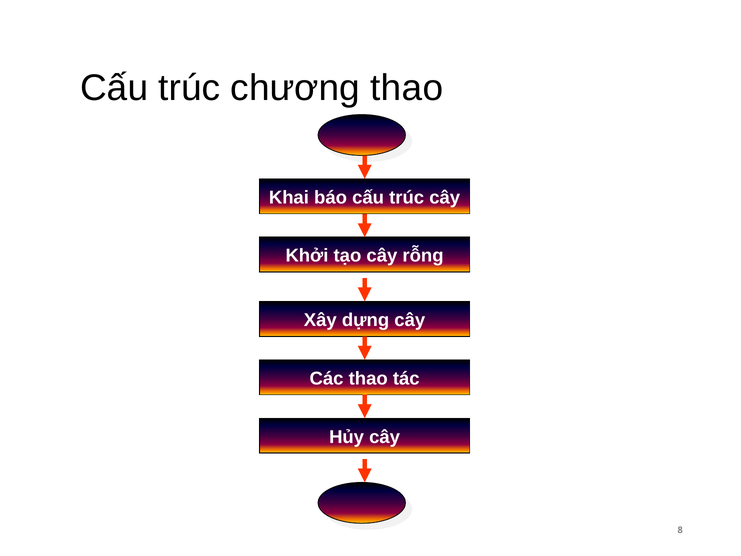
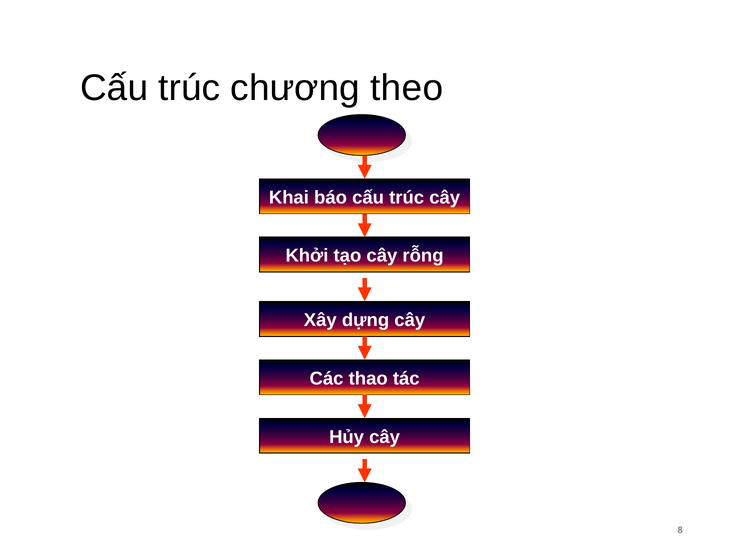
chương thao: thao -> theo
